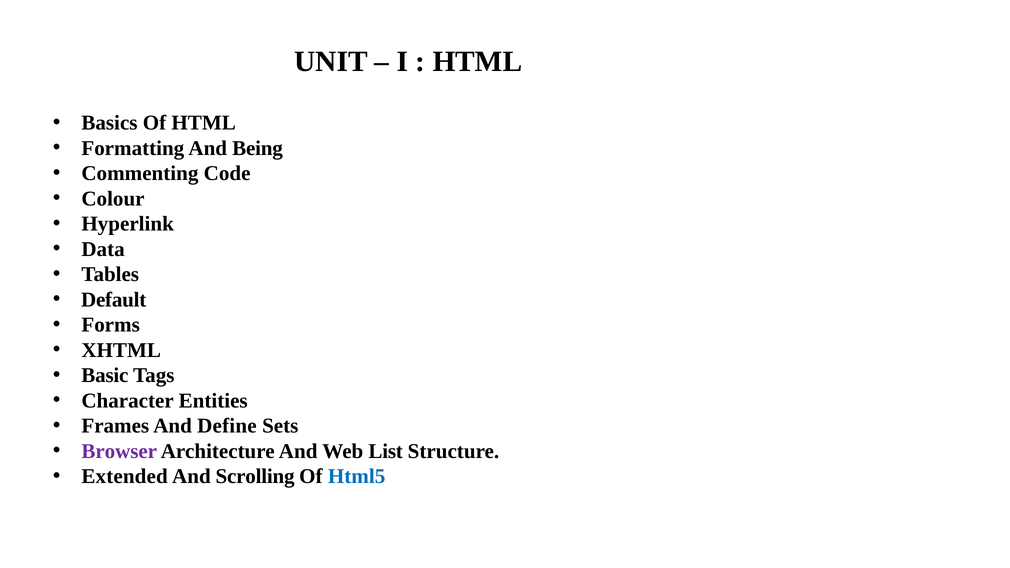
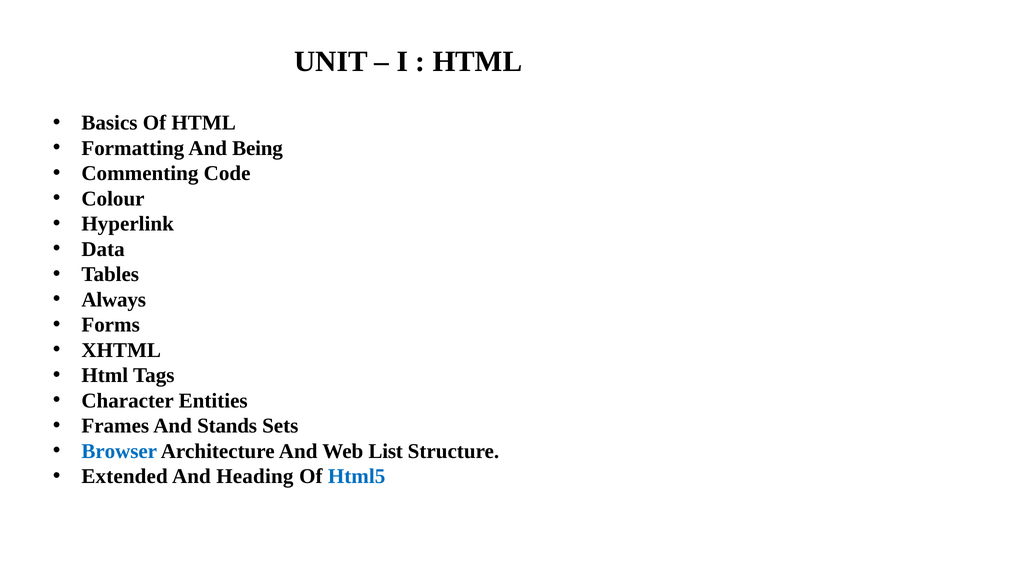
Default: Default -> Always
Basic at (105, 376): Basic -> Html
Define: Define -> Stands
Browser colour: purple -> blue
Scrolling: Scrolling -> Heading
